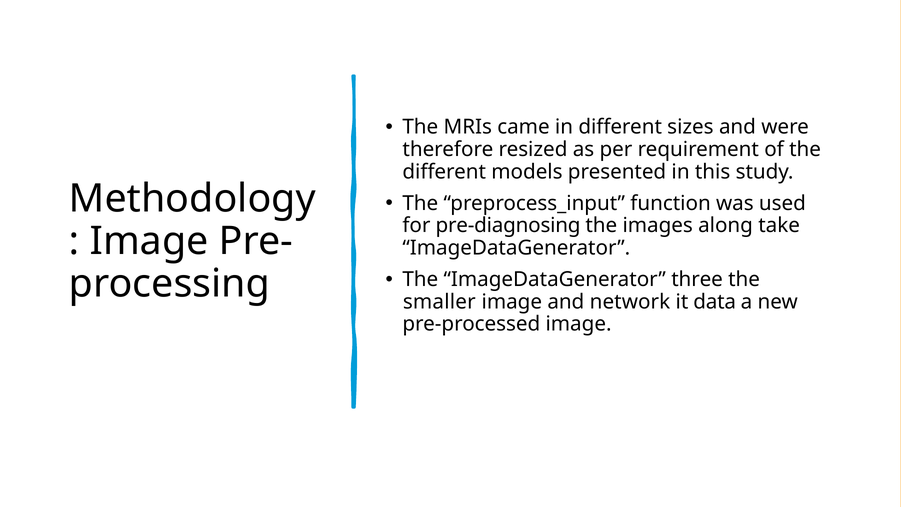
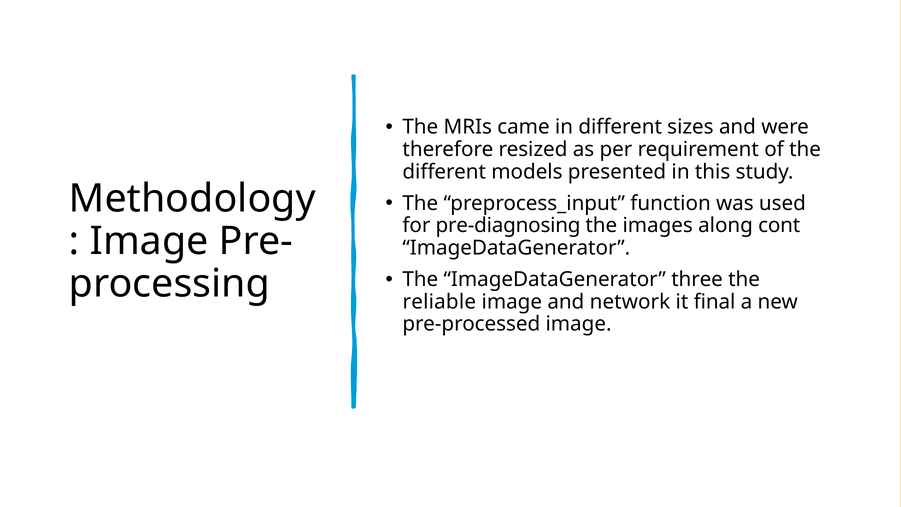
take: take -> cont
smaller: smaller -> reliable
data: data -> final
